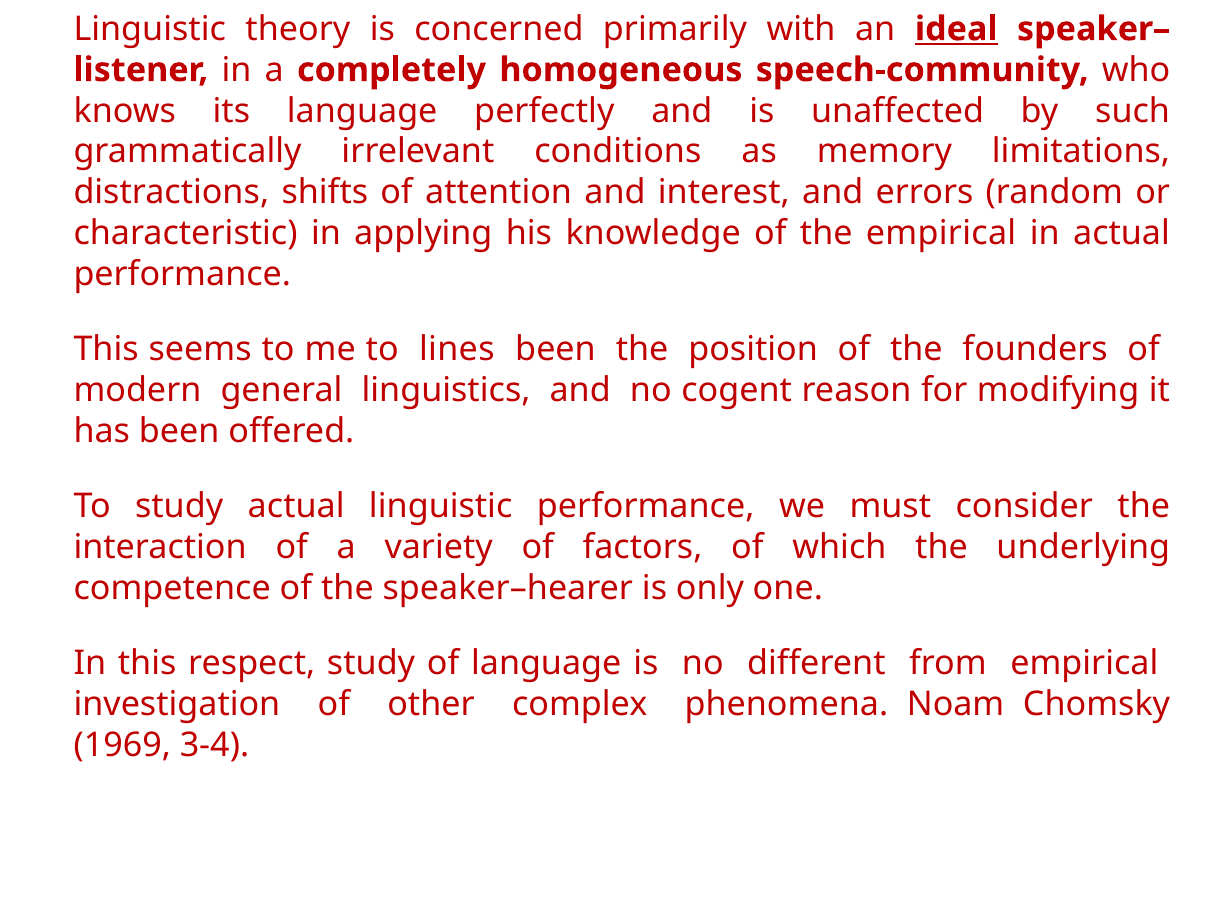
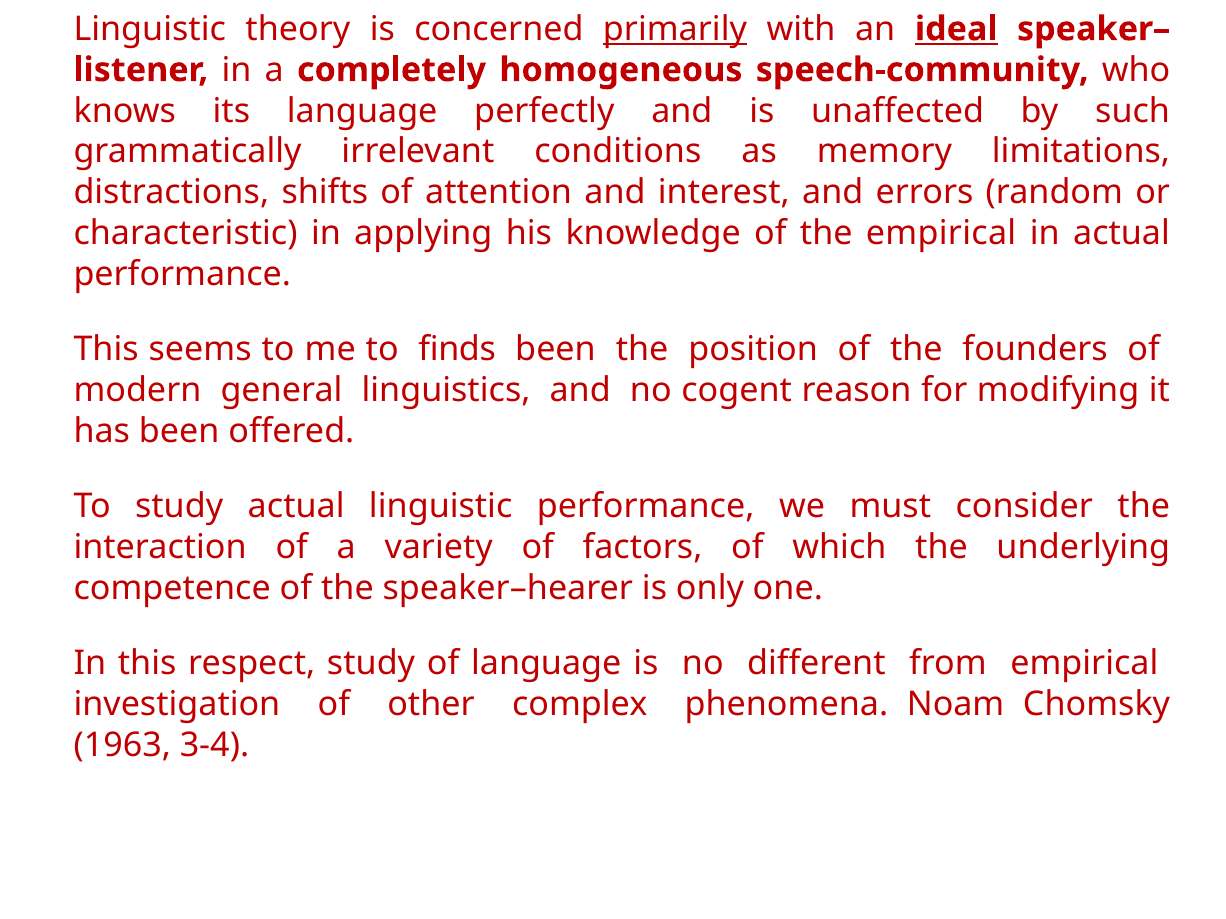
primarily underline: none -> present
lines: lines -> finds
1969: 1969 -> 1963
